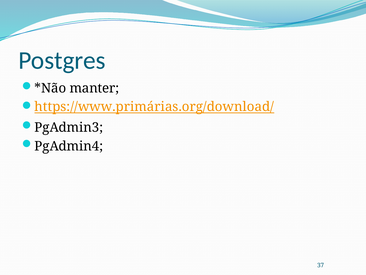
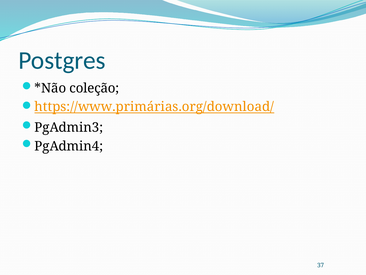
manter: manter -> coleção
